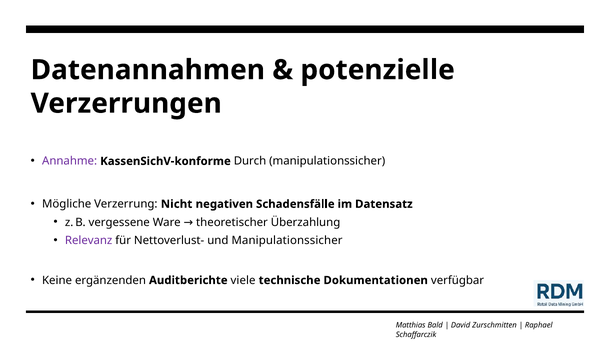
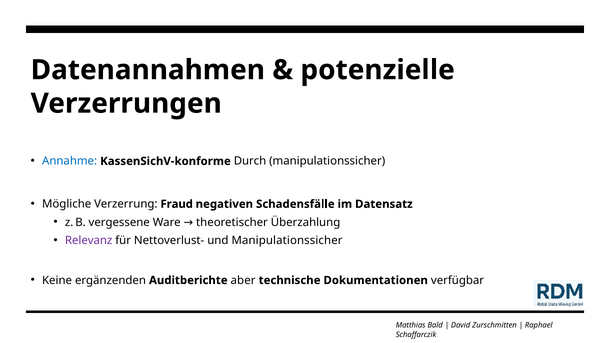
Annahme colour: purple -> blue
Nicht: Nicht -> Fraud
viele: viele -> aber
